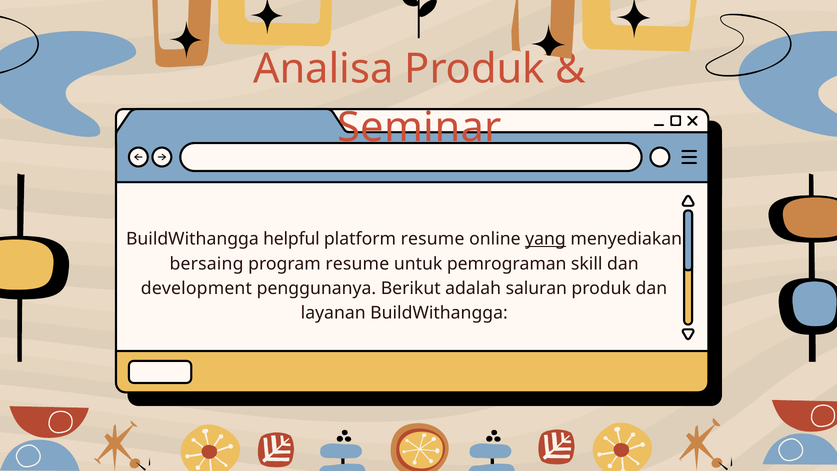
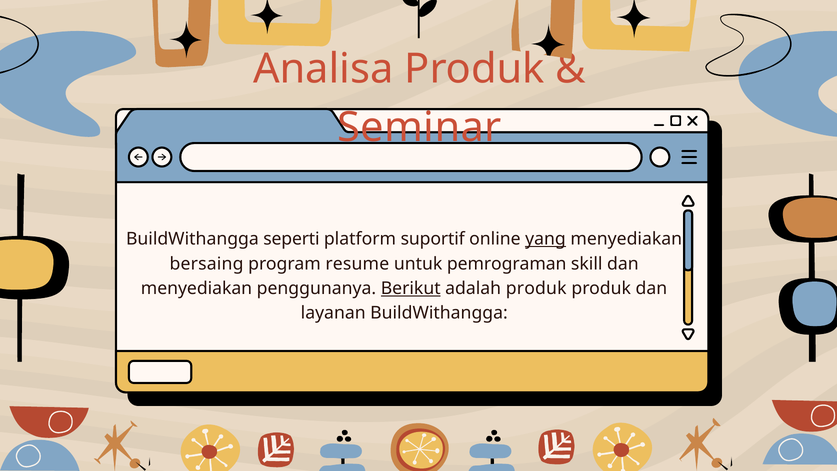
helpful: helpful -> seperti
platform resume: resume -> suportif
development at (196, 288): development -> menyediakan
Berikut underline: none -> present
adalah saluran: saluran -> produk
